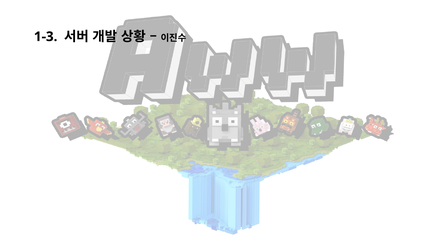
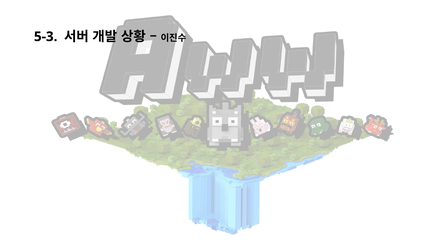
1-3: 1-3 -> 5-3
